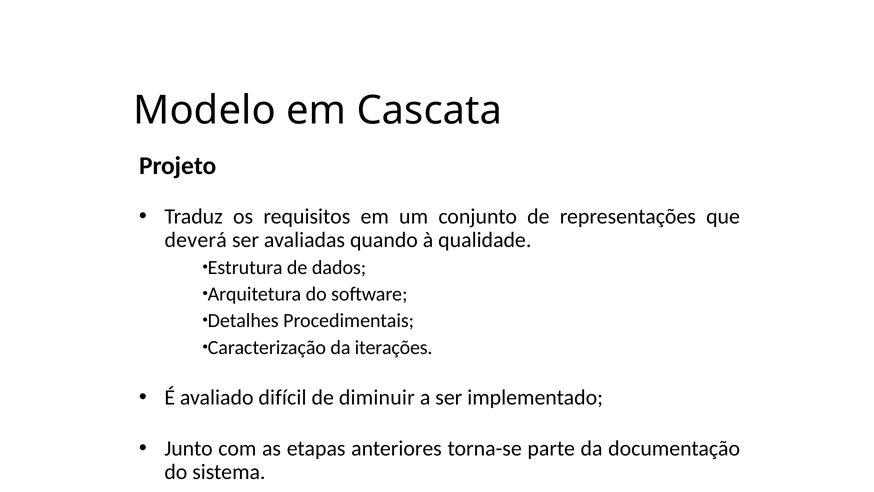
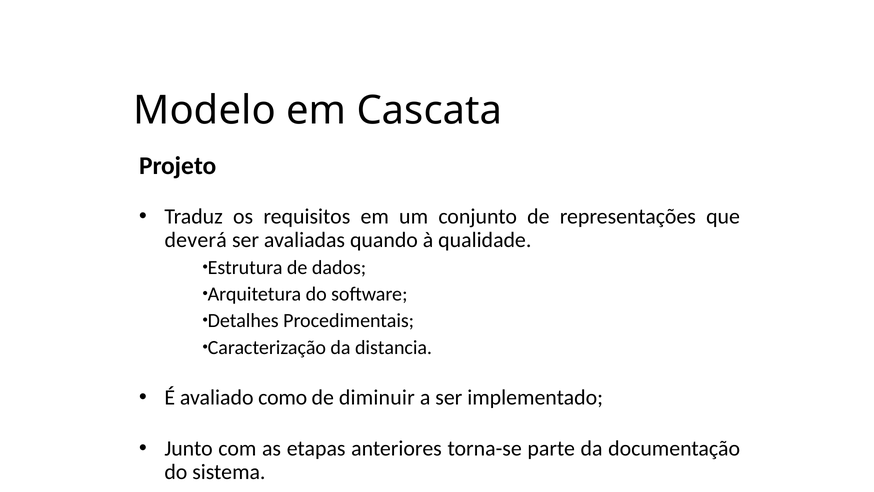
iterações: iterações -> distancia
difícil: difícil -> como
